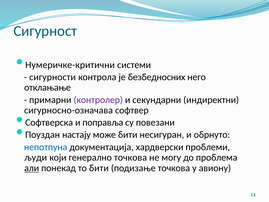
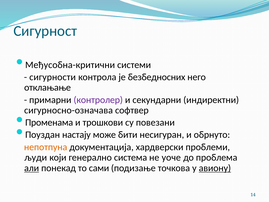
Нумеричке-критични: Нумеричке-критични -> Међусобна-критични
Софтверска: Софтверска -> Променама
поправља: поправља -> трошкови
непотпуна colour: blue -> orange
генерално точкова: точкова -> система
могу: могу -> уоче
то бити: бити -> сами
авиону underline: none -> present
